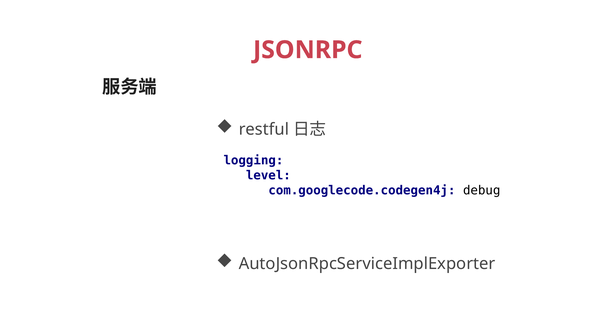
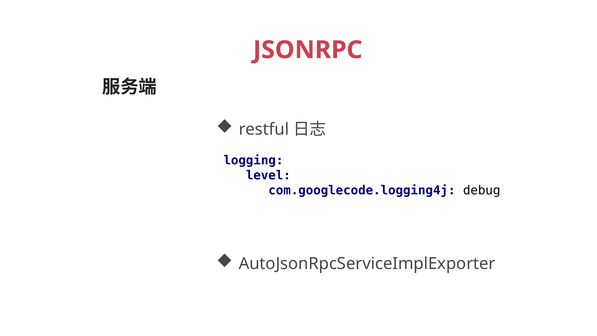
com.googlecode.codegen4j: com.googlecode.codegen4j -> com.googlecode.logging4j
